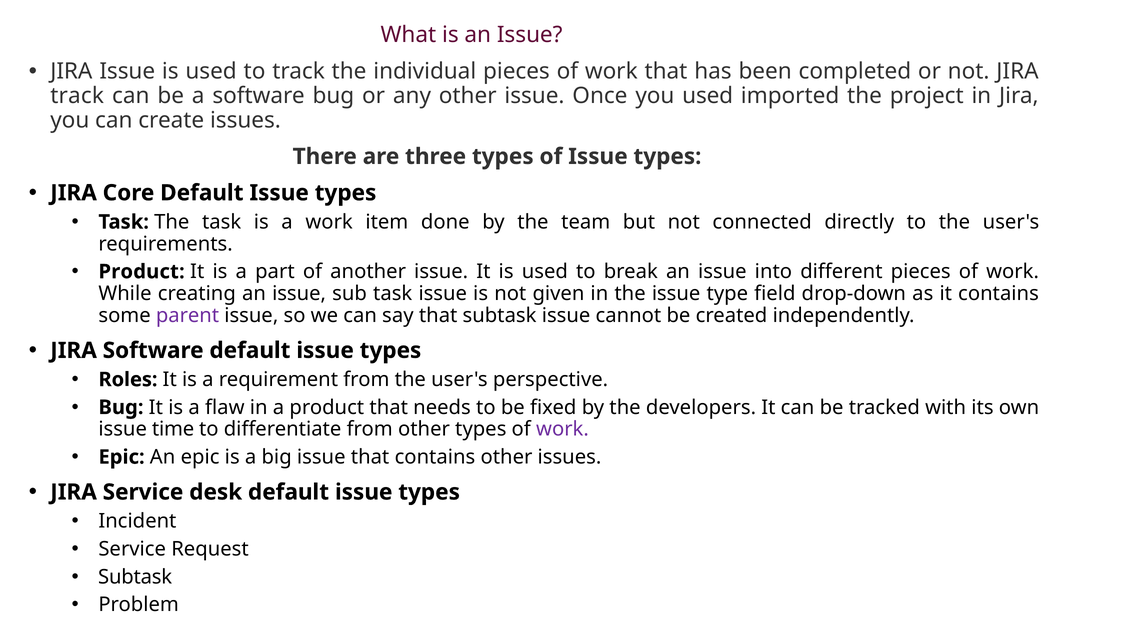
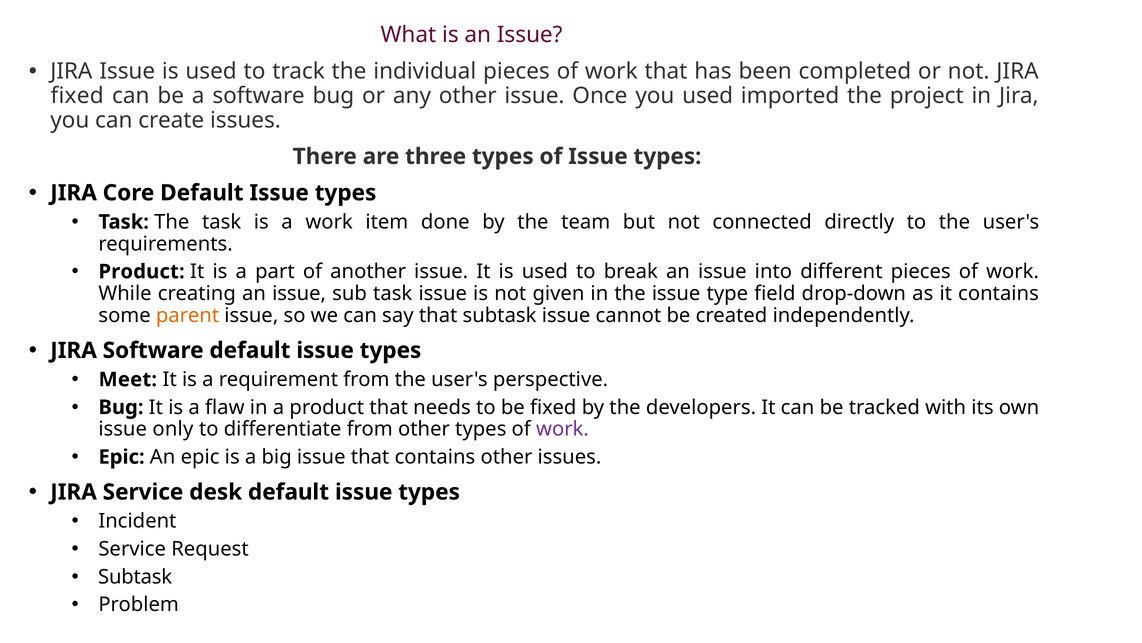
track at (77, 96): track -> fixed
parent colour: purple -> orange
Roles: Roles -> Meet
time: time -> only
